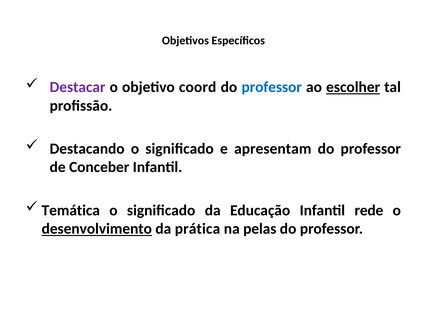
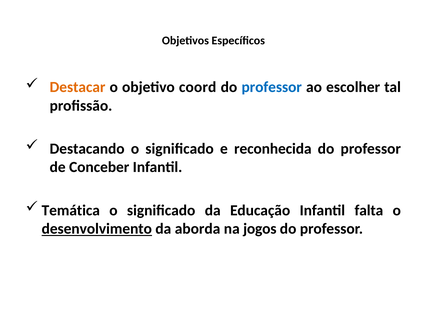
Destacar colour: purple -> orange
escolher underline: present -> none
apresentam: apresentam -> reconhecida
rede: rede -> falta
prática: prática -> aborda
pelas: pelas -> jogos
